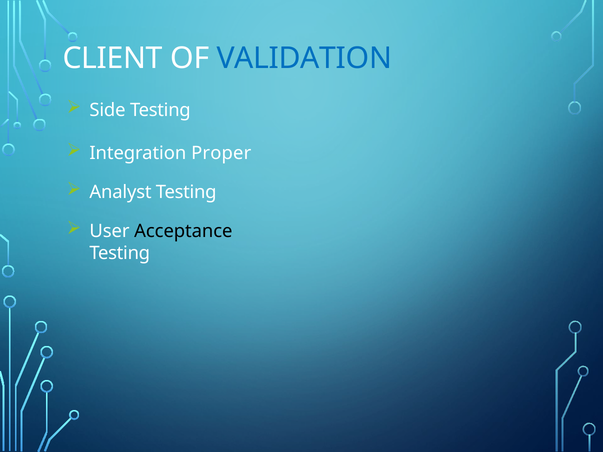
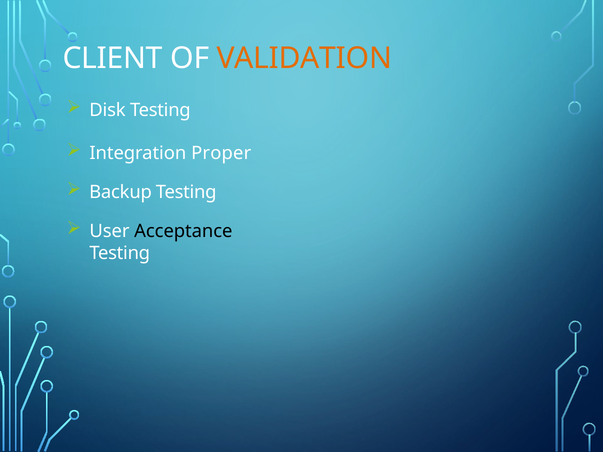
VALIDATION colour: blue -> orange
Side: Side -> Disk
Analyst: Analyst -> Backup
